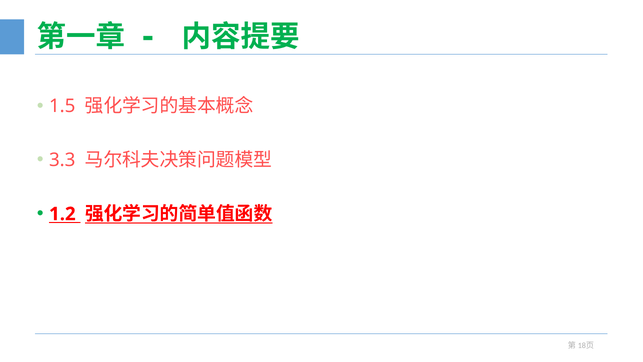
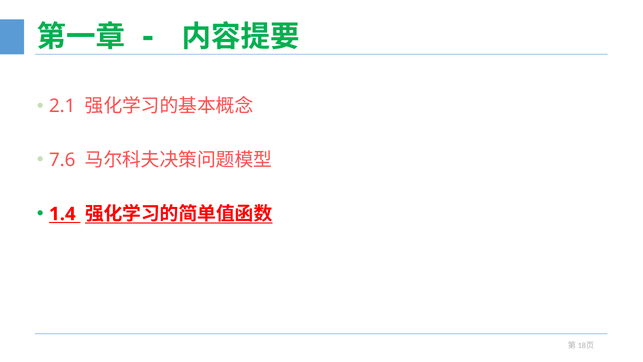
1.5: 1.5 -> 2.1
3.3: 3.3 -> 7.6
1.2: 1.2 -> 1.4
